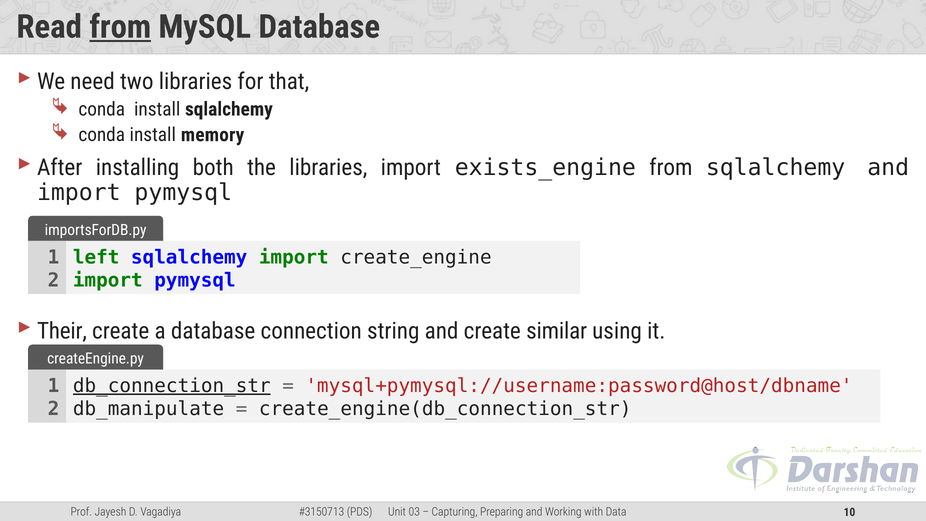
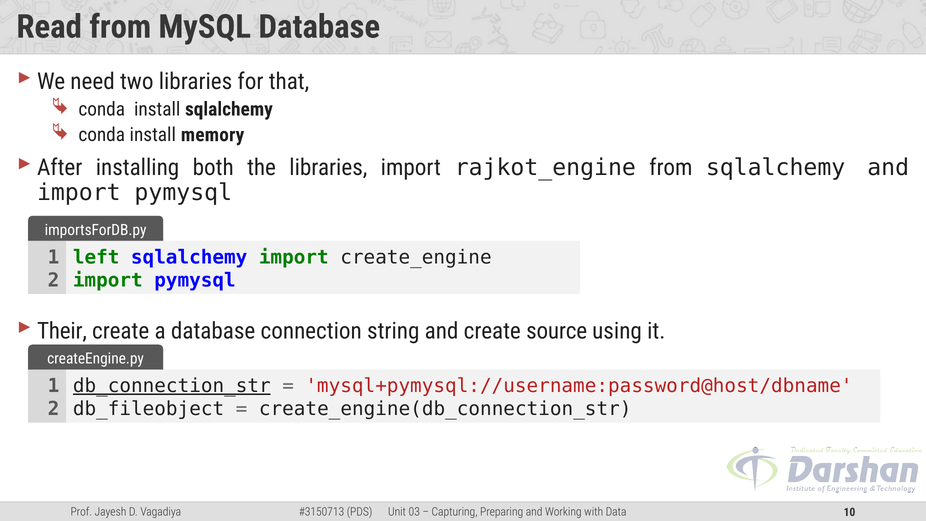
from at (120, 27) underline: present -> none
exists_engine: exists_engine -> rajkot_engine
similar: similar -> source
db_manipulate: db_manipulate -> db_fileobject
